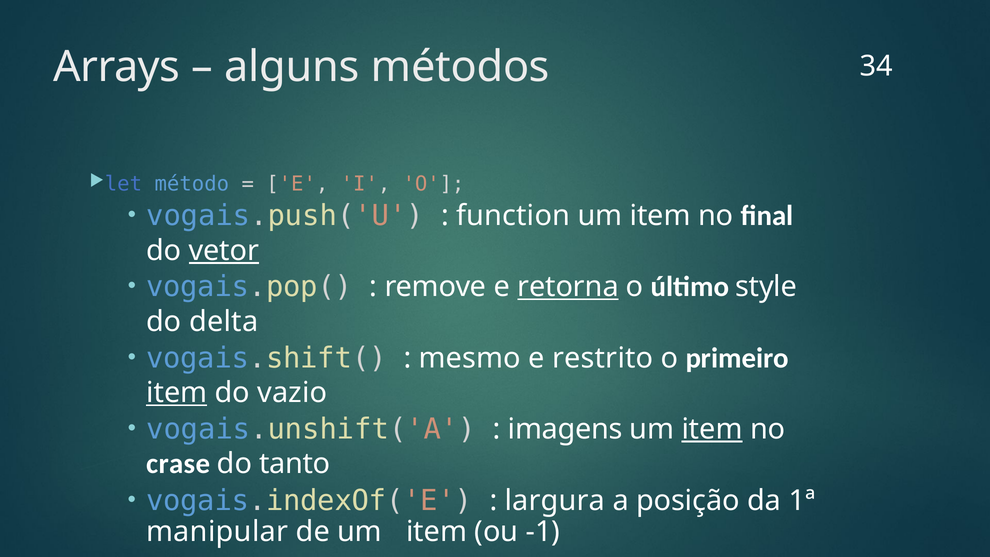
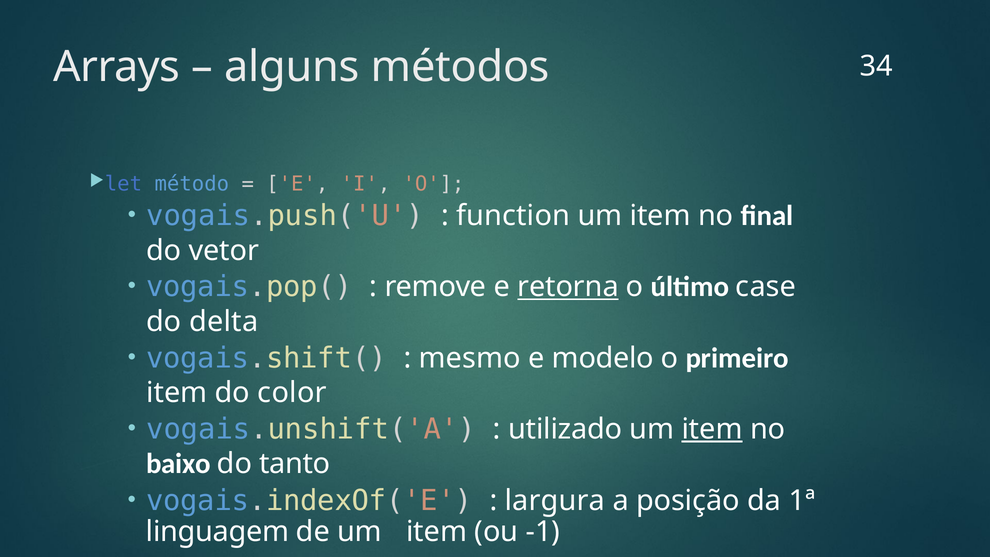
vetor underline: present -> none
style: style -> case
restrito: restrito -> modelo
item at (177, 393) underline: present -> none
vazio: vazio -> color
imagens: imagens -> utilizado
crase: crase -> baixo
manipular: manipular -> linguagem
